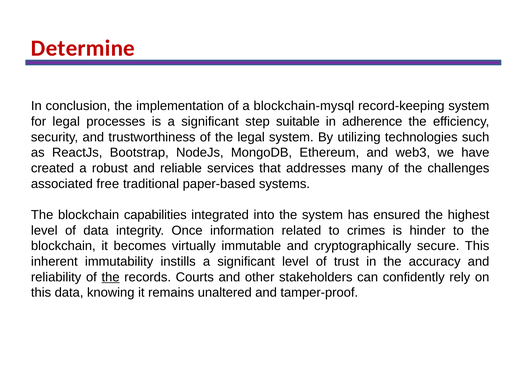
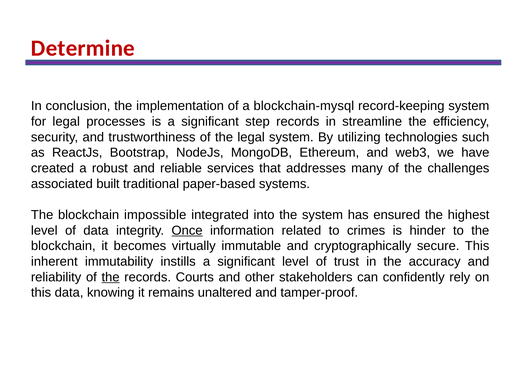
step suitable: suitable -> records
adherence: adherence -> streamline
free: free -> built
capabilities: capabilities -> impossible
Once underline: none -> present
